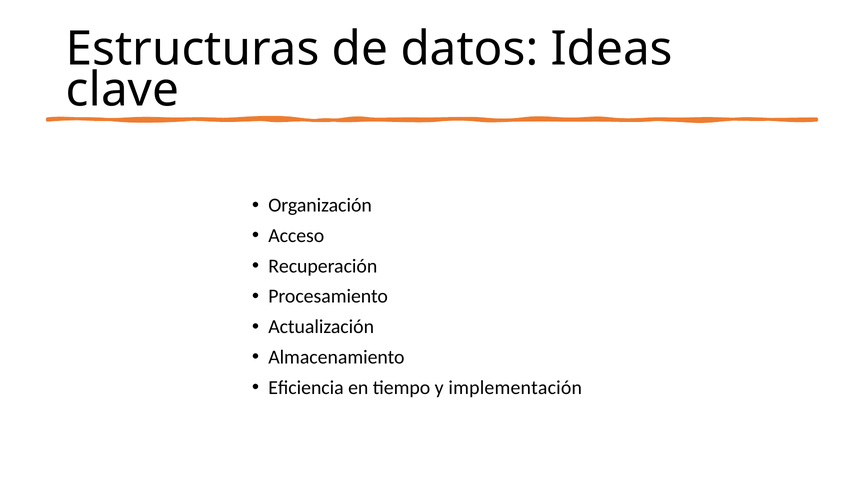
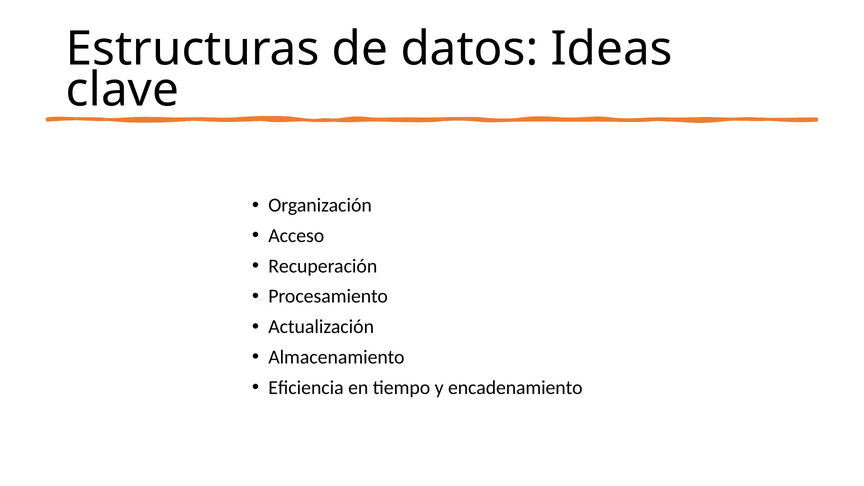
implementación: implementación -> encadenamiento
